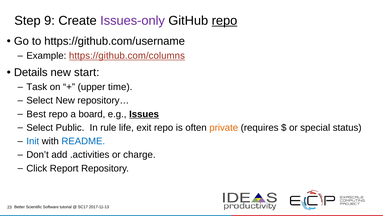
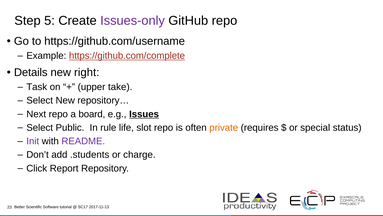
9: 9 -> 5
repo at (224, 21) underline: present -> none
https://github.com/columns: https://github.com/columns -> https://github.com/complete
start: start -> right
time: time -> take
Best: Best -> Next
exit: exit -> slot
Init colour: blue -> purple
README colour: blue -> purple
.activities: .activities -> .students
